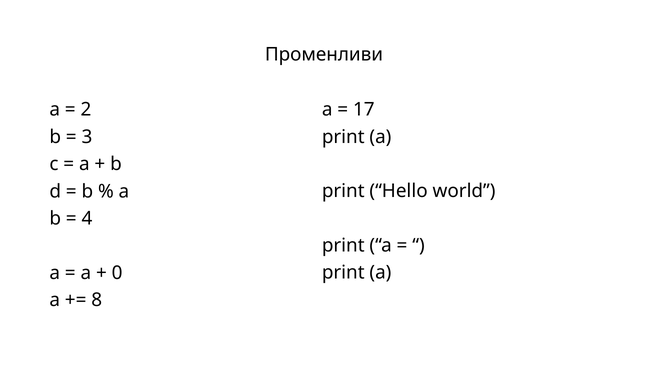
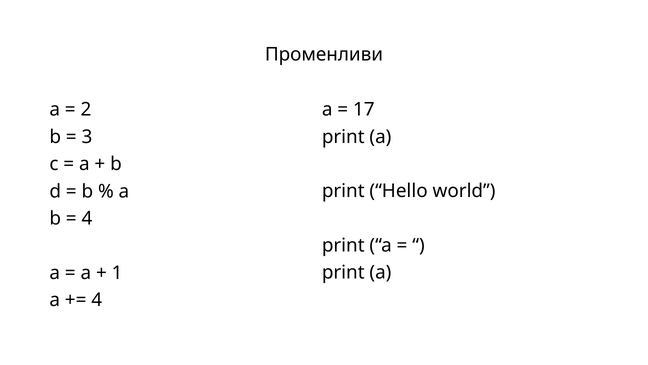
0: 0 -> 1
8 at (97, 300): 8 -> 4
